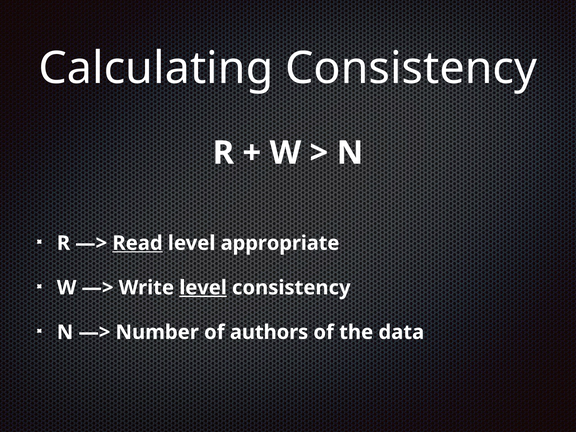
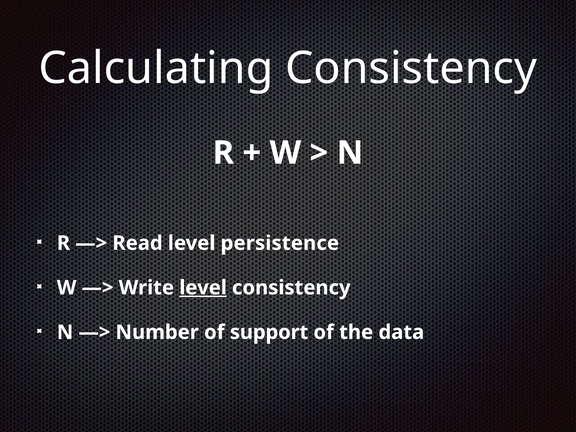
Read underline: present -> none
appropriate: appropriate -> persistence
authors: authors -> support
